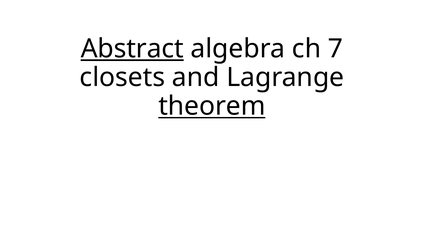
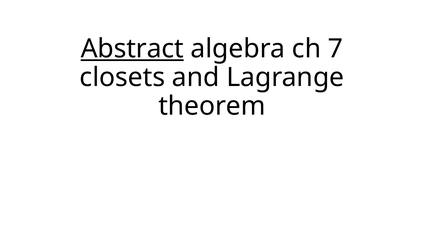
theorem underline: present -> none
